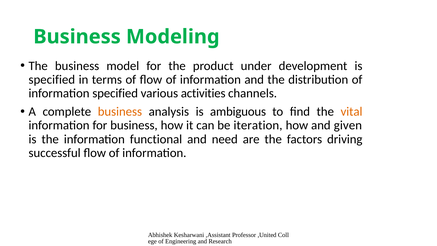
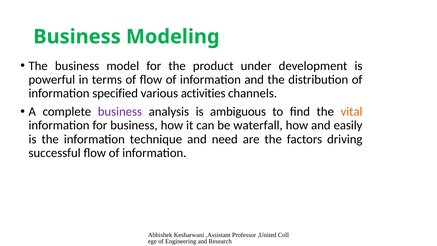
specified at (52, 80): specified -> powerful
business at (120, 112) colour: orange -> purple
iteration: iteration -> waterfall
given: given -> easily
functional: functional -> technique
